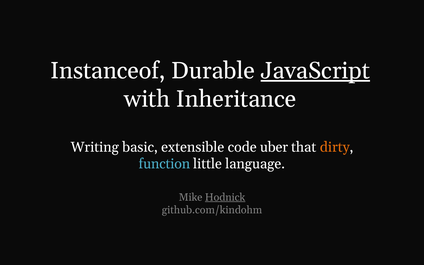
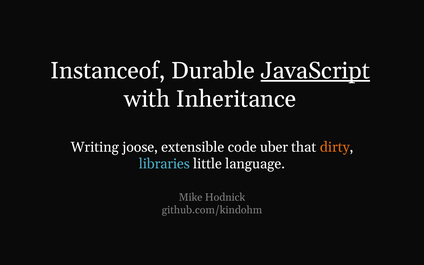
basic: basic -> joose
function: function -> libraries
Hodnick underline: present -> none
